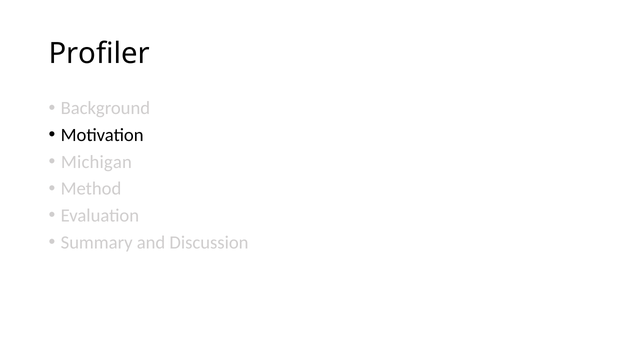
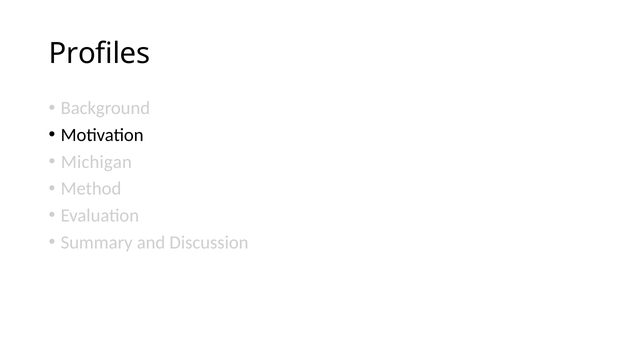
Profiler: Profiler -> Profiles
